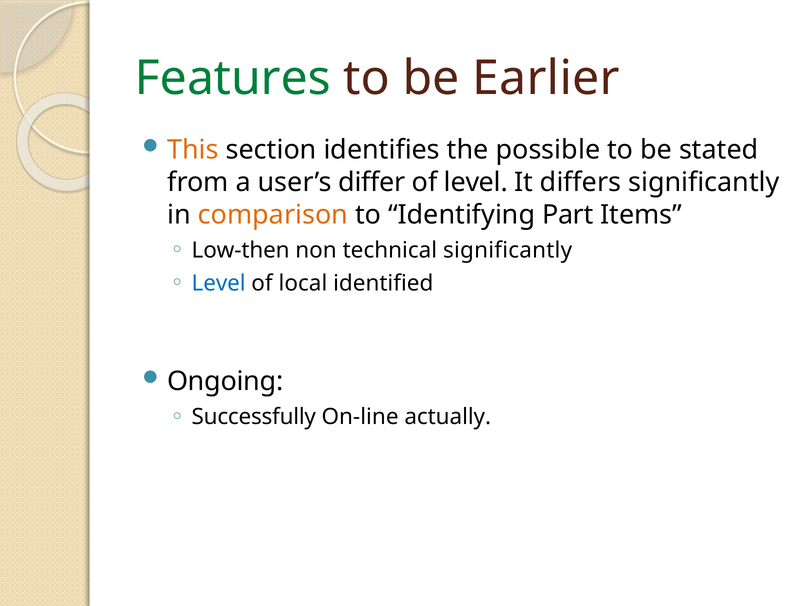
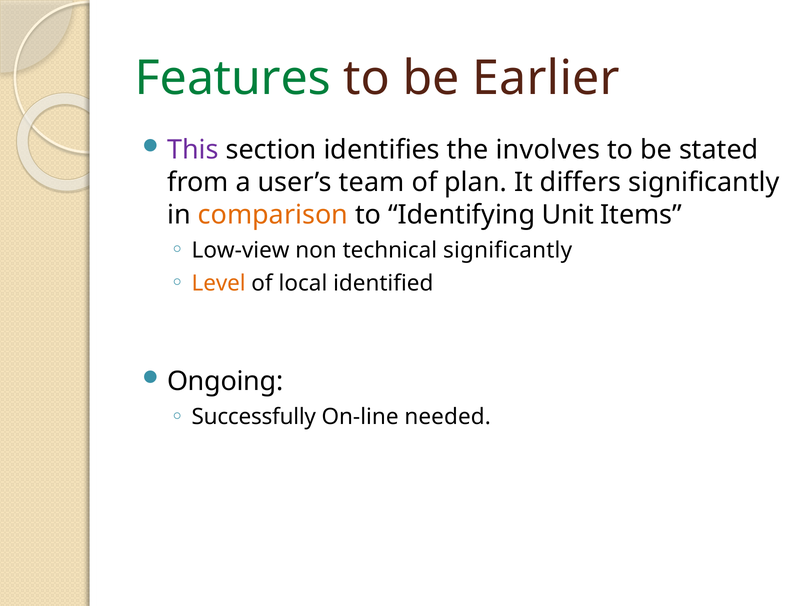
This colour: orange -> purple
possible: possible -> involves
differ: differ -> team
of level: level -> plan
Part: Part -> Unit
Low-then: Low-then -> Low-view
Level at (219, 284) colour: blue -> orange
actually: actually -> needed
